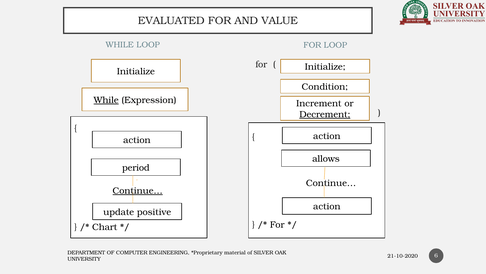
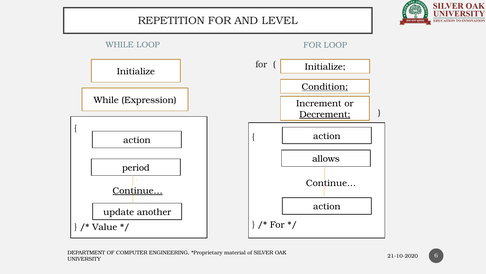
EVALUATED: EVALUATED -> REPETITION
VALUE: VALUE -> LEVEL
Condition underline: none -> present
While at (106, 100) underline: present -> none
positive: positive -> another
Chart: Chart -> Value
